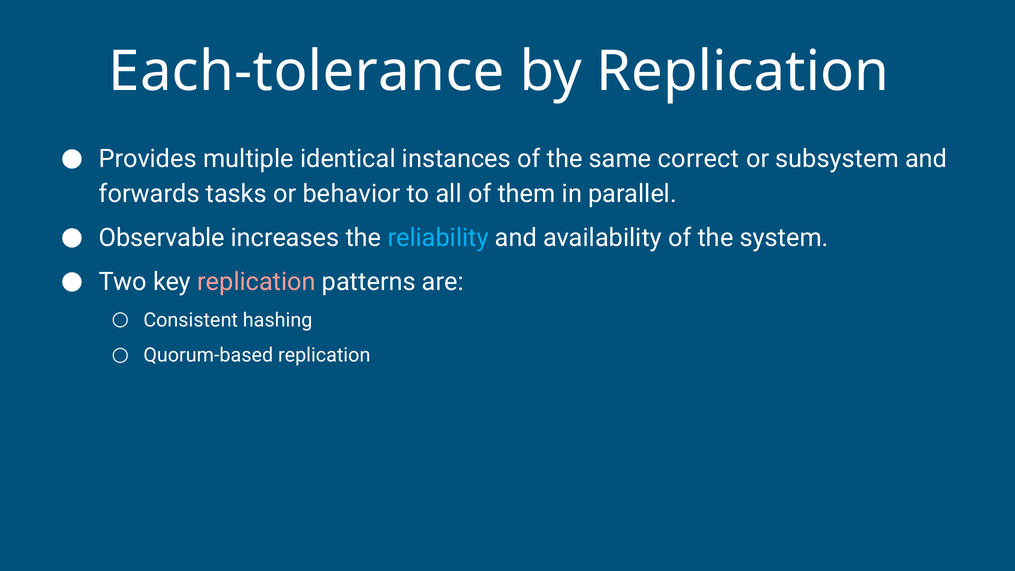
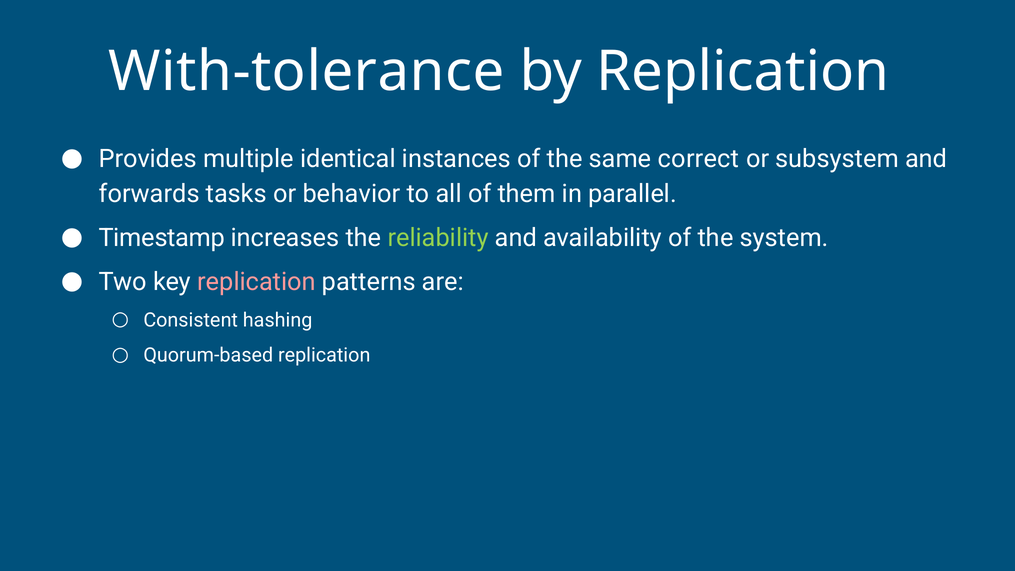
Each-tolerance: Each-tolerance -> With-tolerance
Observable: Observable -> Timestamp
reliability colour: light blue -> light green
